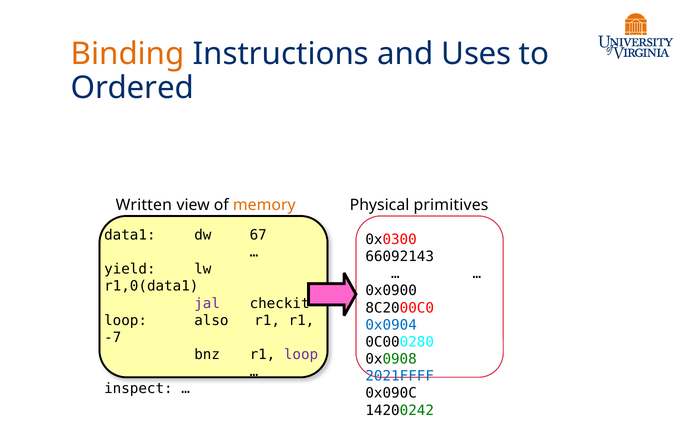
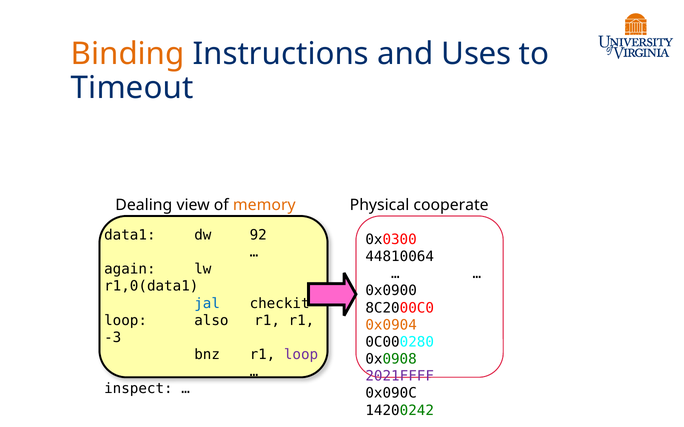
Ordered: Ordered -> Timeout
Written: Written -> Dealing
primitives: primitives -> cooperate
67: 67 -> 92
66092143: 66092143 -> 44810064
yield: yield -> again
jal colour: purple -> blue
0x0904 colour: blue -> orange
-7: -7 -> -3
2021FFFF colour: blue -> purple
